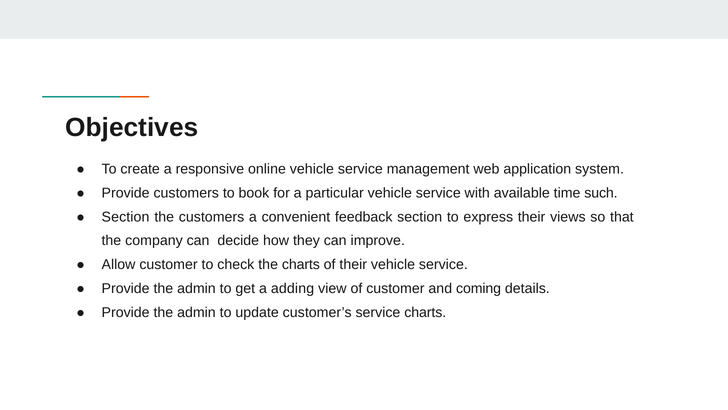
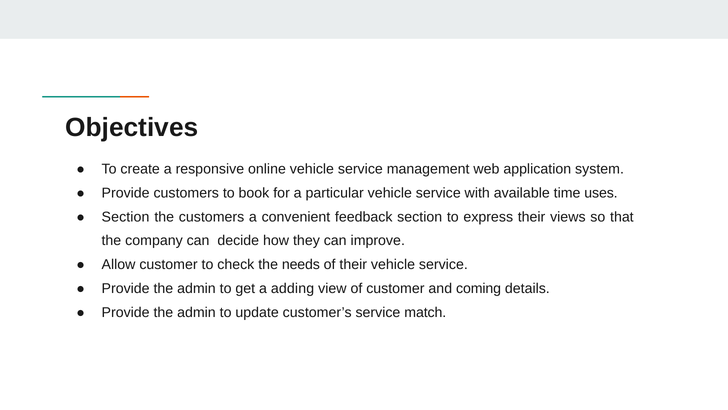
such: such -> uses
the charts: charts -> needs
service charts: charts -> match
